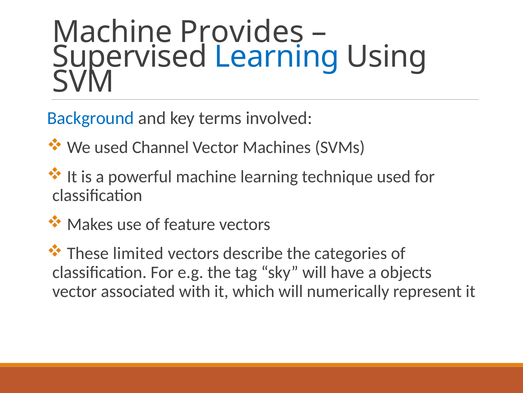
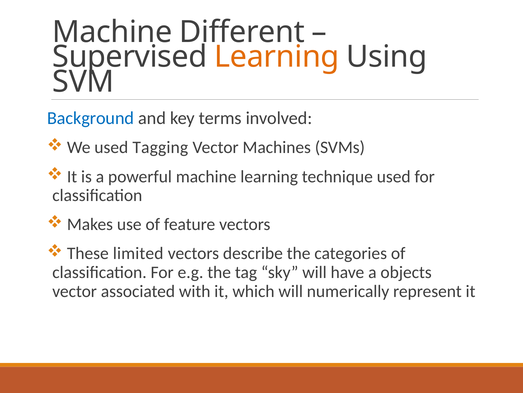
Provides: Provides -> Different
Learning at (277, 57) colour: blue -> orange
Channel: Channel -> Tagging
